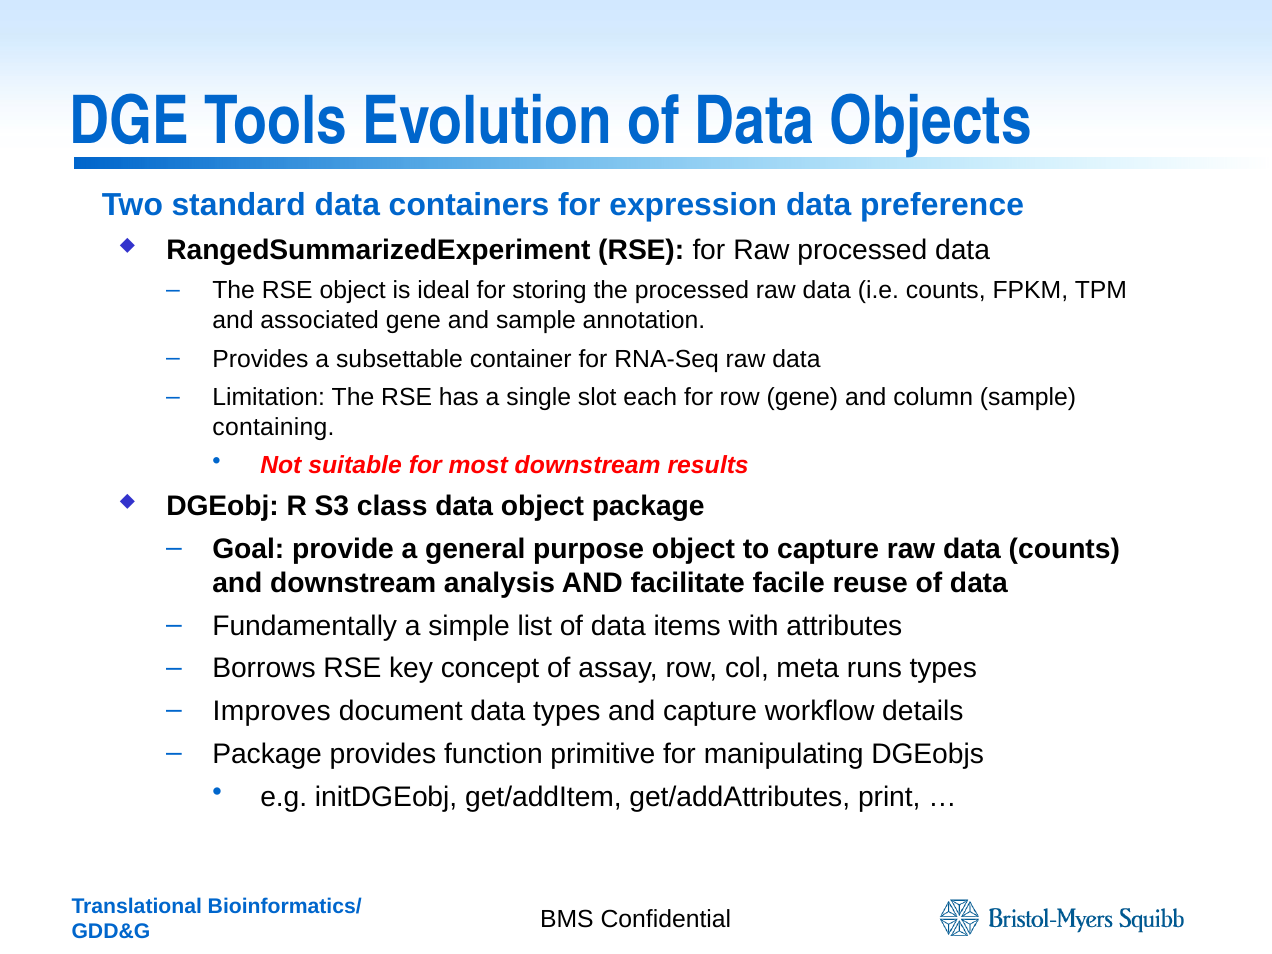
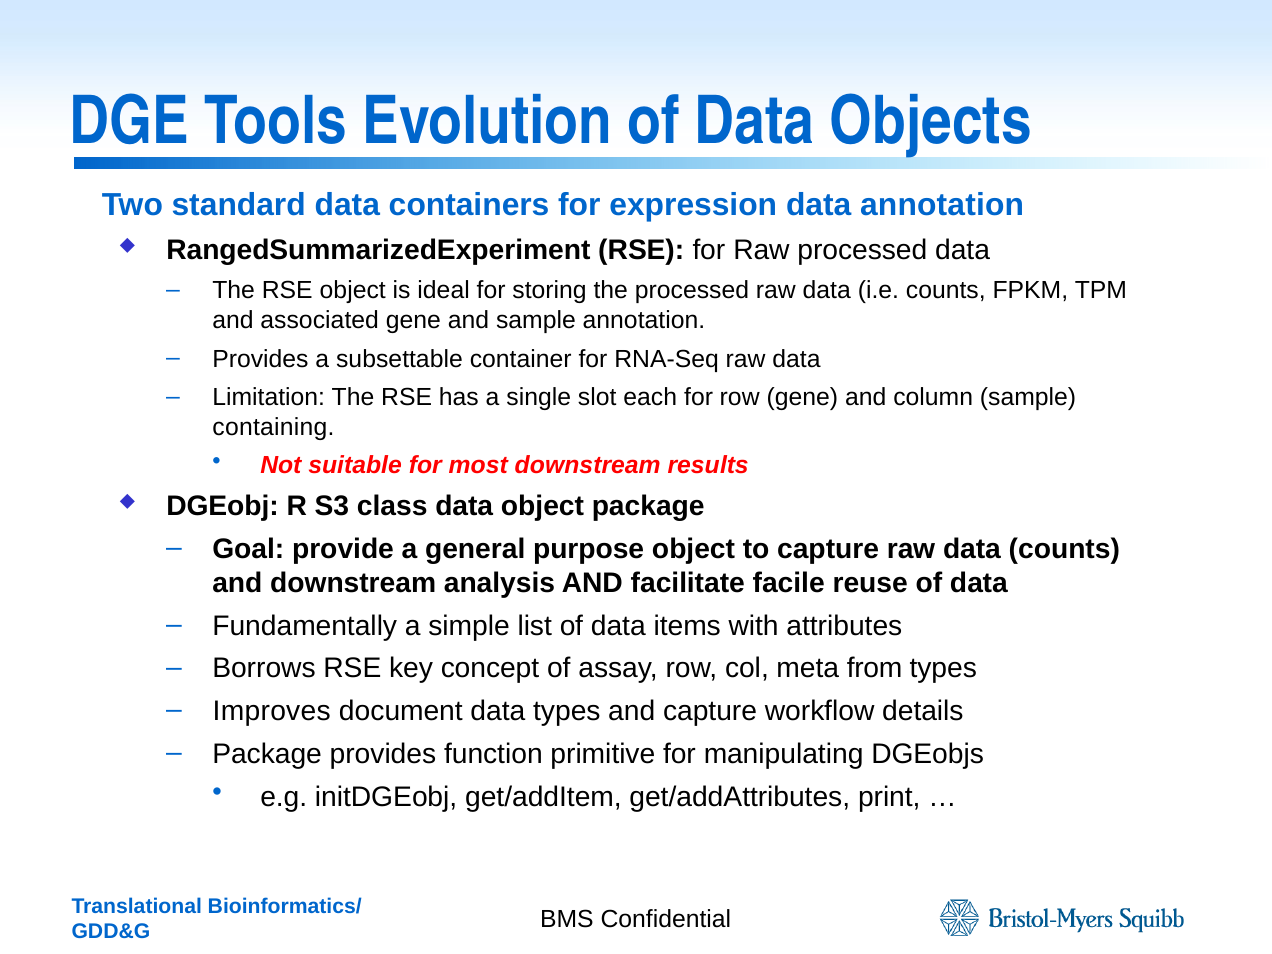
data preference: preference -> annotation
runs: runs -> from
